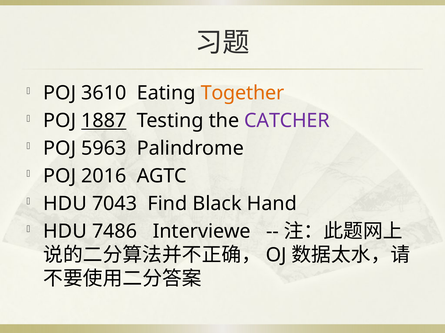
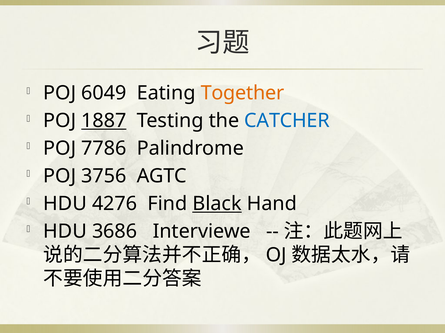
3610: 3610 -> 6049
CATCHER colour: purple -> blue
5963: 5963 -> 7786
2016: 2016 -> 3756
7043: 7043 -> 4276
Black underline: none -> present
7486: 7486 -> 3686
